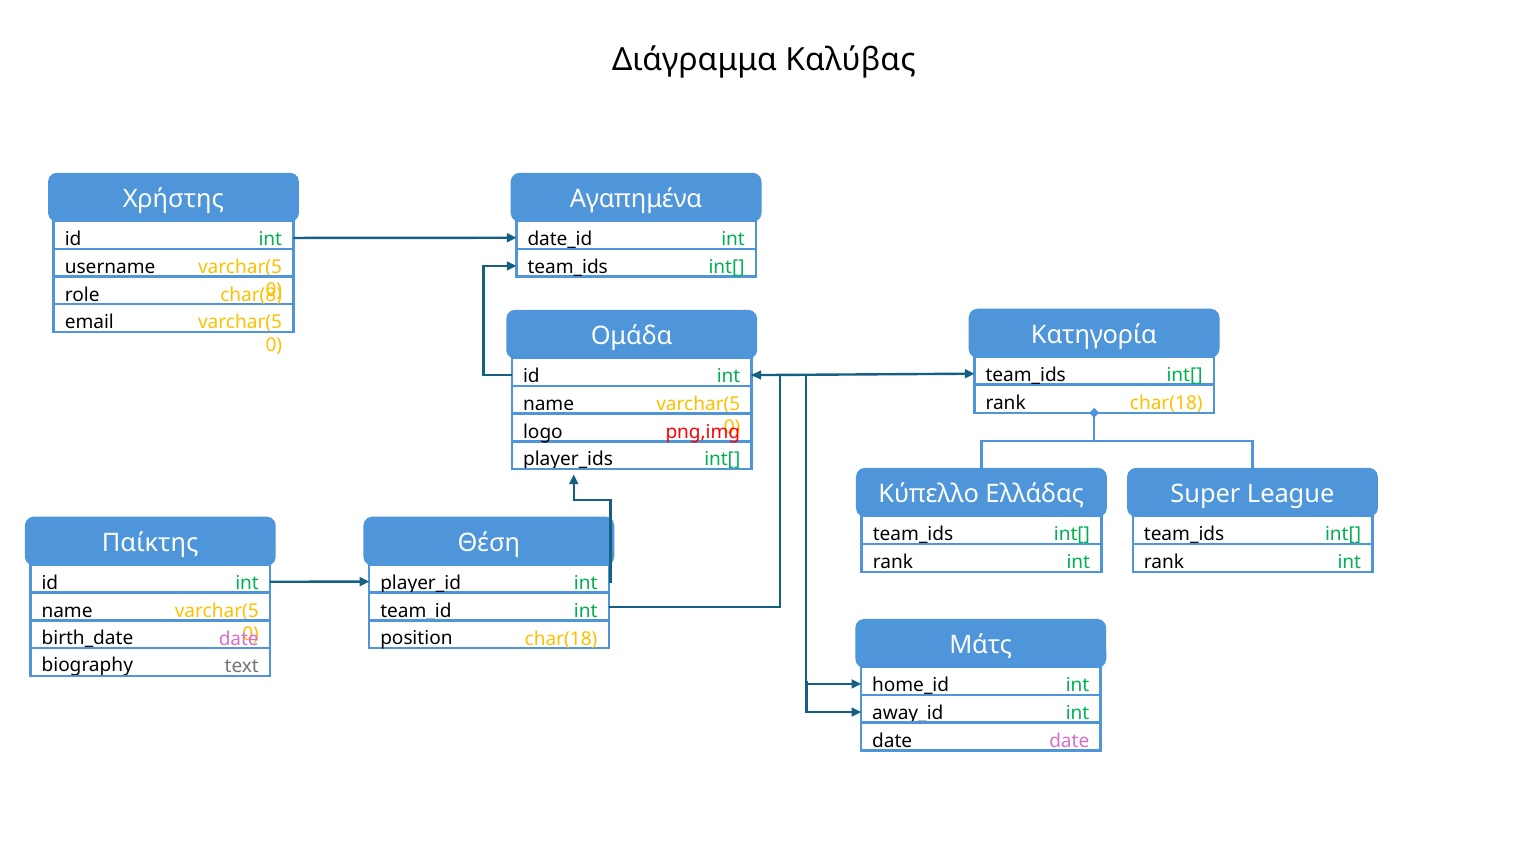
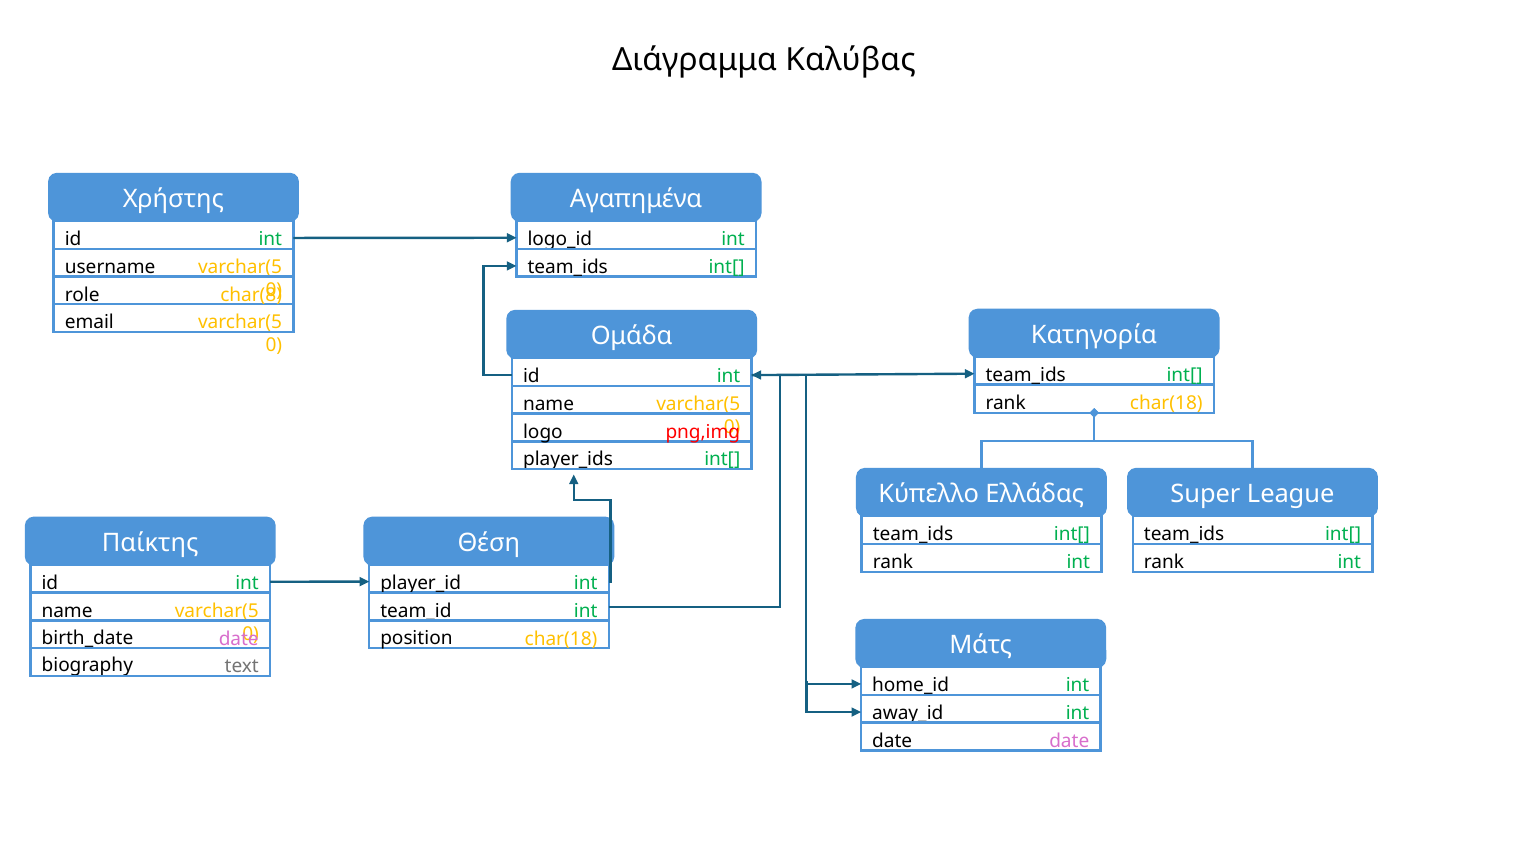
date_id: date_id -> logo_id
